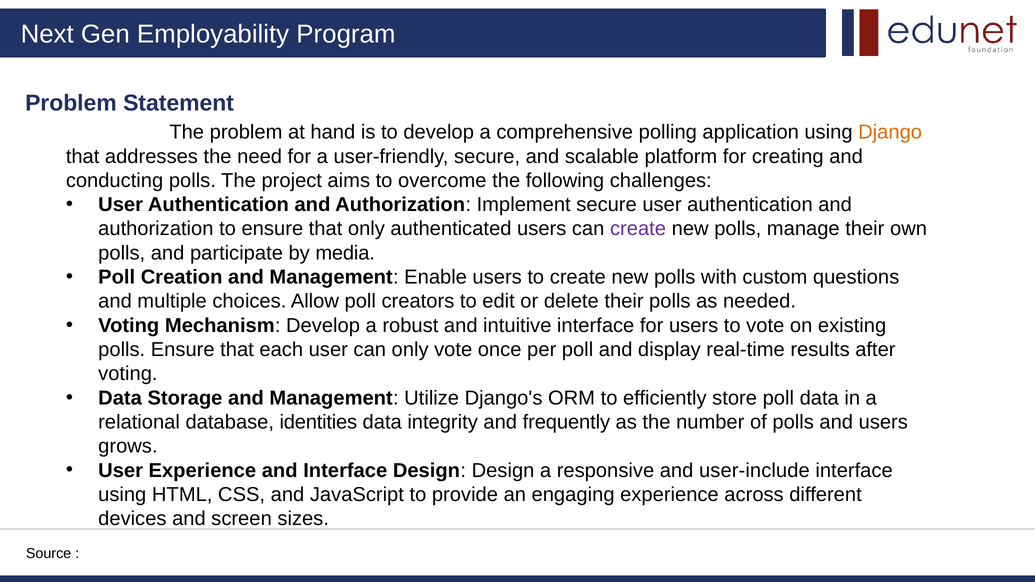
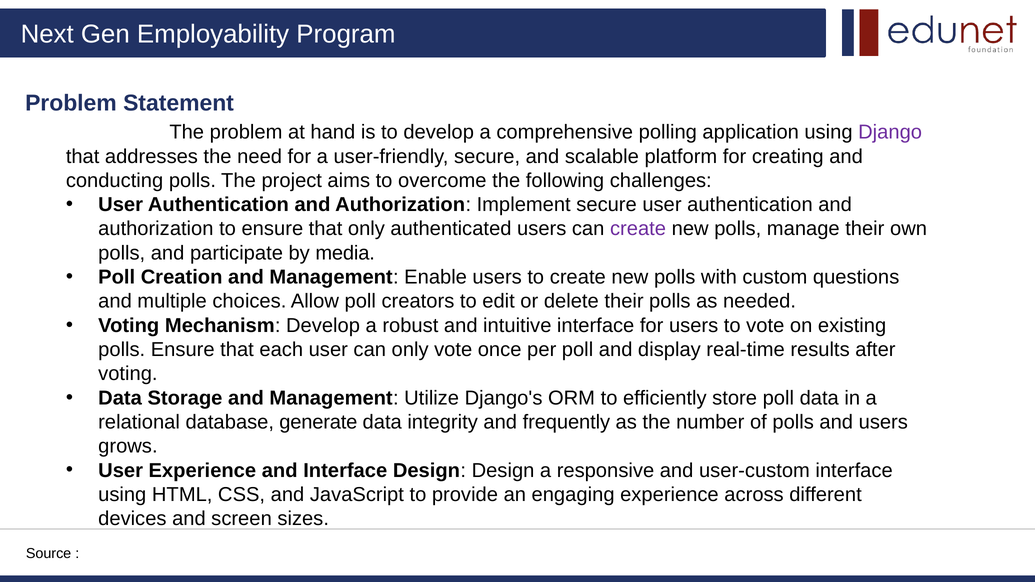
Django colour: orange -> purple
identities: identities -> generate
user-include: user-include -> user-custom
